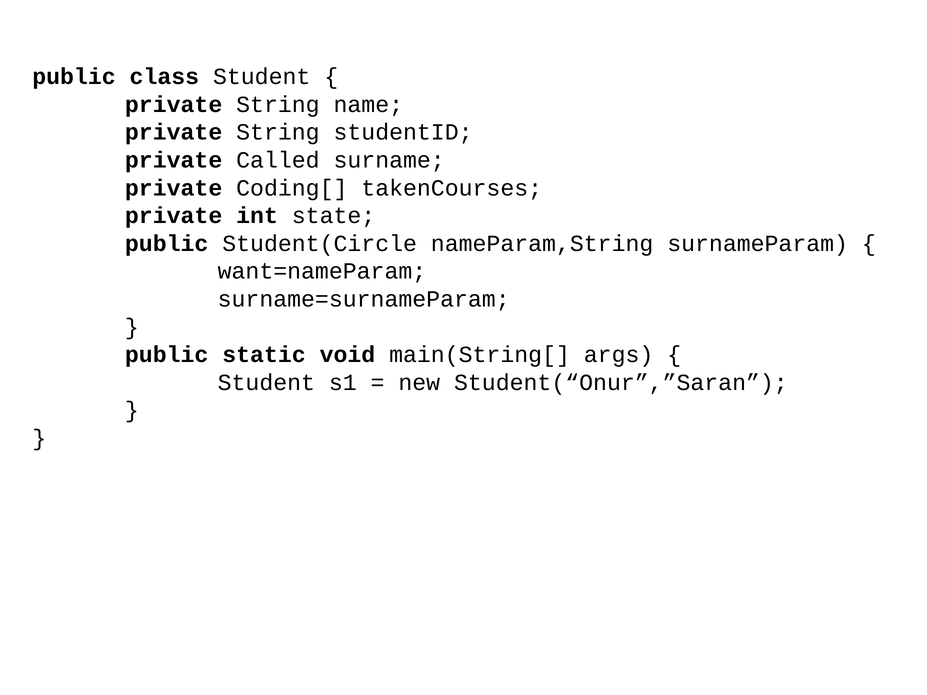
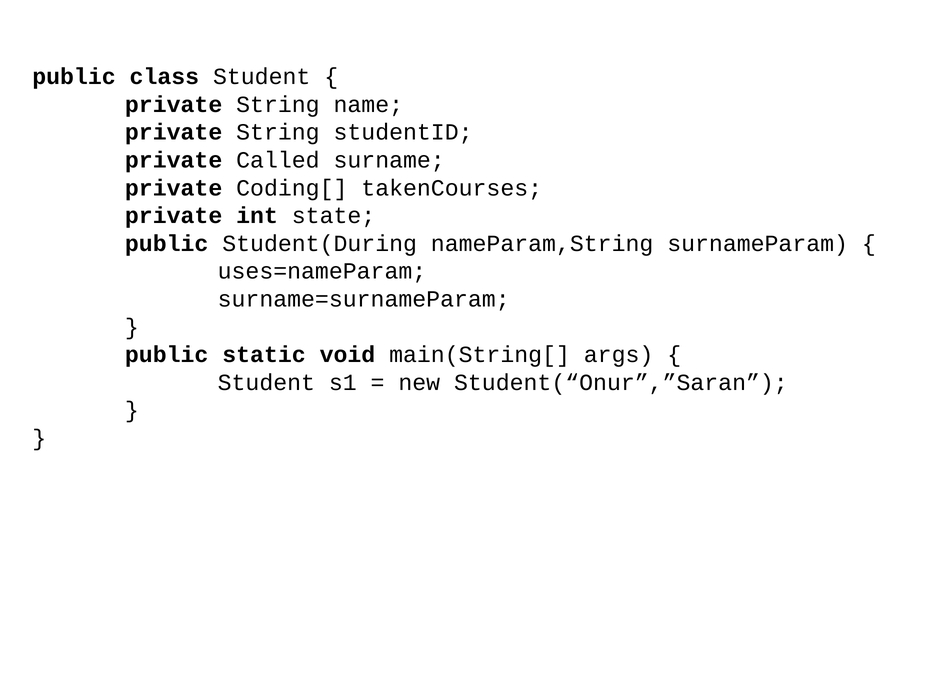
Student(Circle: Student(Circle -> Student(During
want=nameParam: want=nameParam -> uses=nameParam
